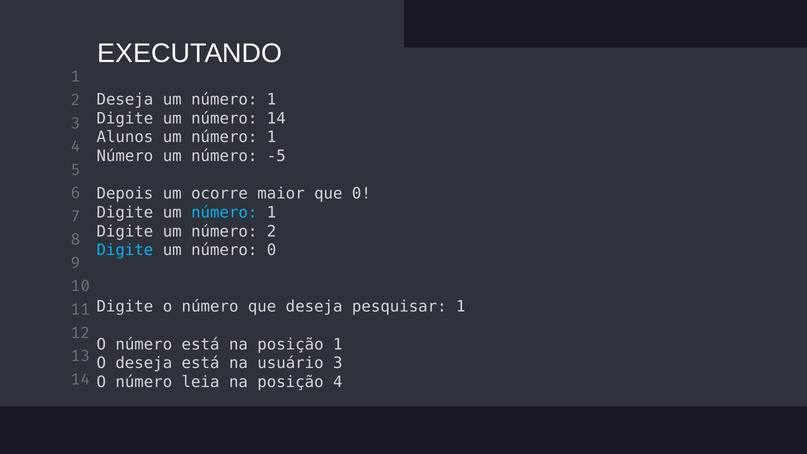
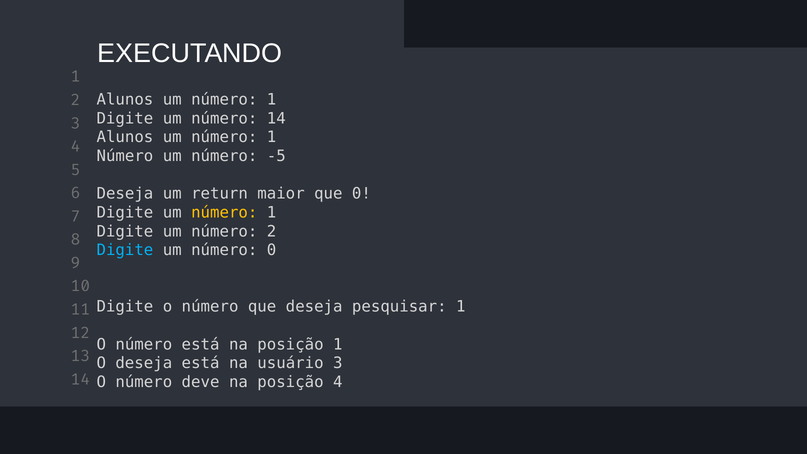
Deseja at (125, 99): Deseja -> Alunos
Depois at (125, 194): Depois -> Deseja
ocorre: ocorre -> return
número at (224, 213) colour: light blue -> yellow
leia: leia -> deve
